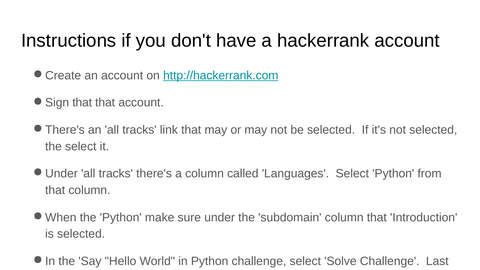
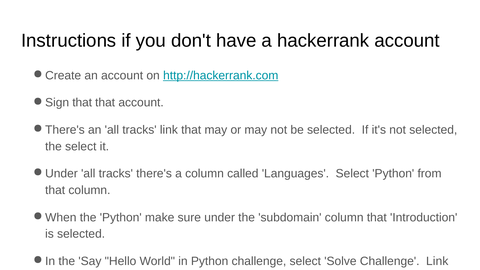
Challenge Last: Last -> Link
